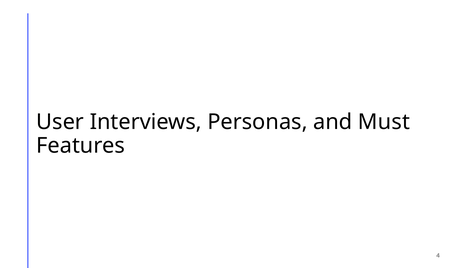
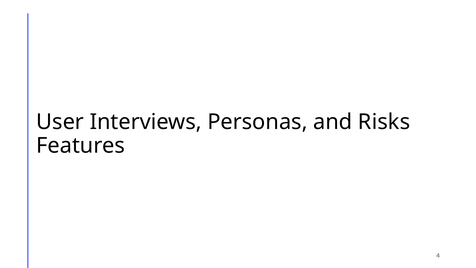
Must: Must -> Risks
